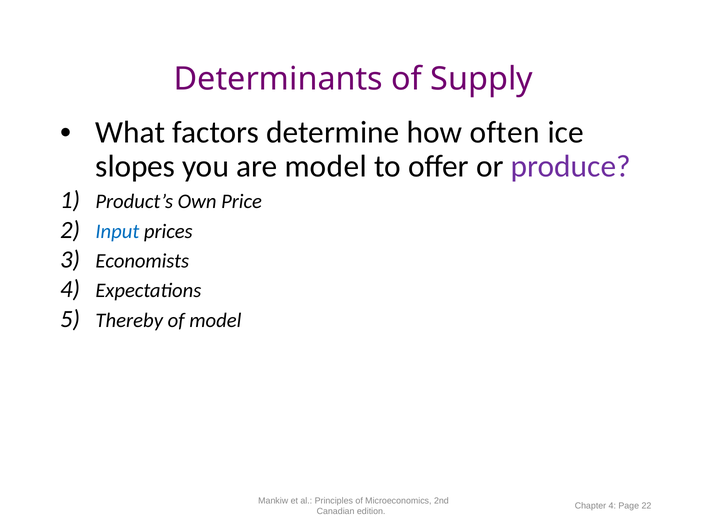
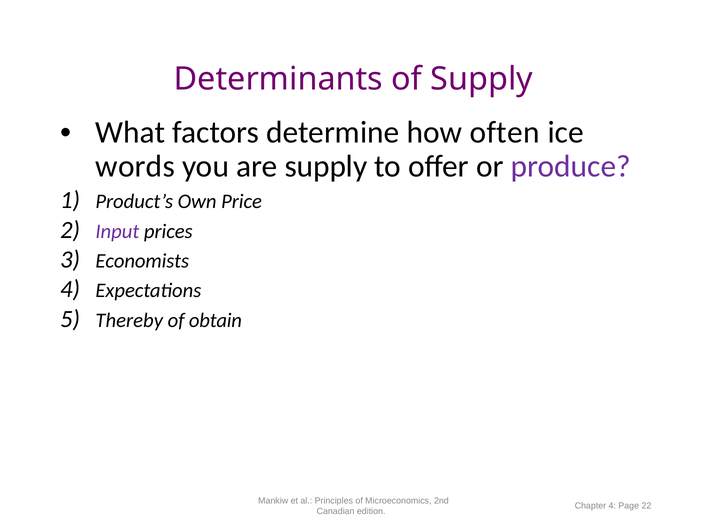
slopes: slopes -> words
are model: model -> supply
Input colour: blue -> purple
of model: model -> obtain
